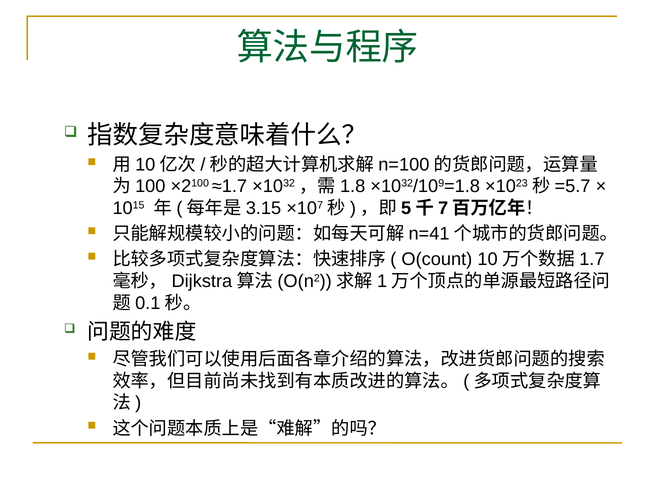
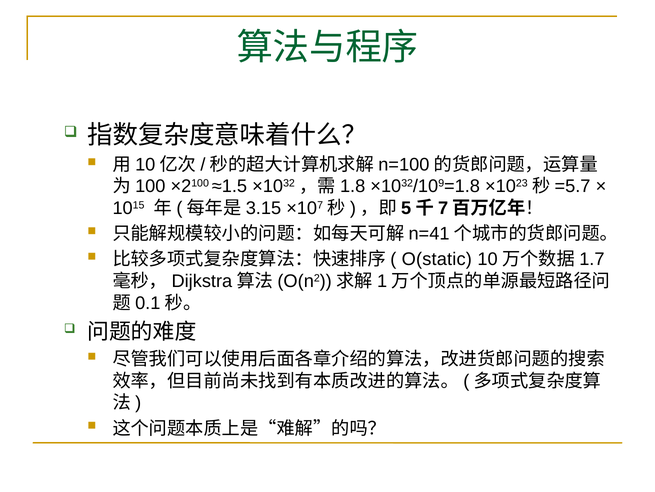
≈1.7: ≈1.7 -> ≈1.5
O(count: O(count -> O(static
